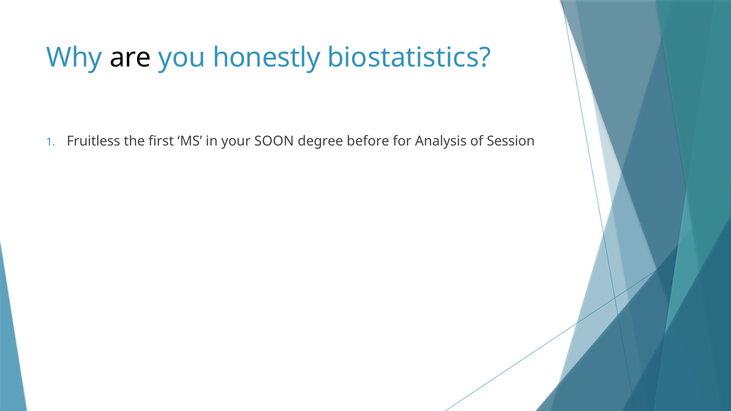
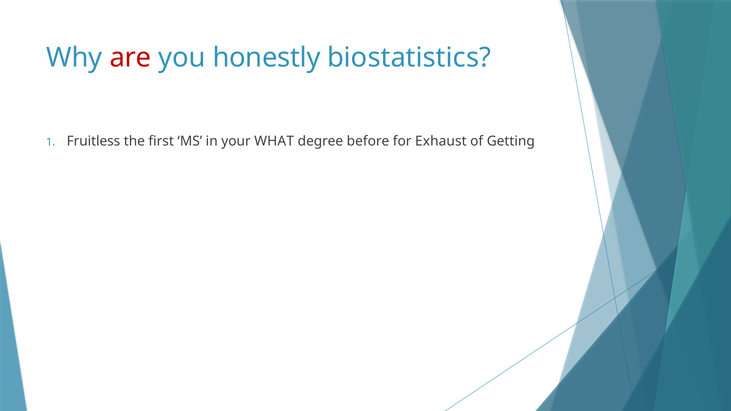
are colour: black -> red
SOON: SOON -> WHAT
Analysis: Analysis -> Exhaust
Session: Session -> Getting
